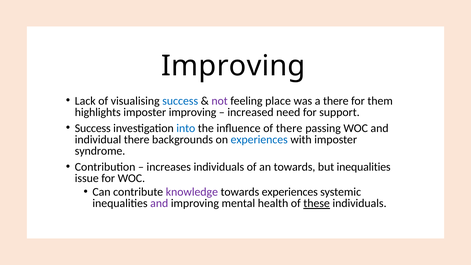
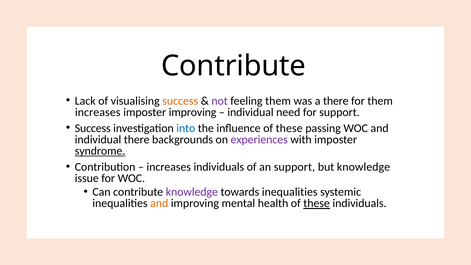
Improving at (233, 66): Improving -> Contribute
success at (180, 101) colour: blue -> orange
feeling place: place -> them
highlights at (98, 112): highlights -> increases
increased at (250, 112): increased -> individual
influence of there: there -> these
experiences at (259, 140) colour: blue -> purple
syndrome underline: none -> present
an towards: towards -> support
but inequalities: inequalities -> knowledge
towards experiences: experiences -> inequalities
and at (159, 203) colour: purple -> orange
